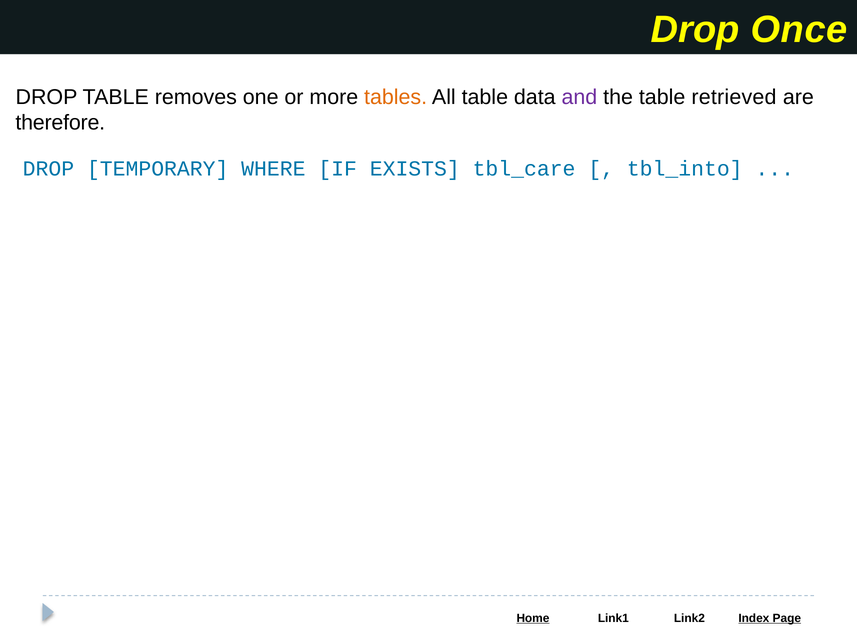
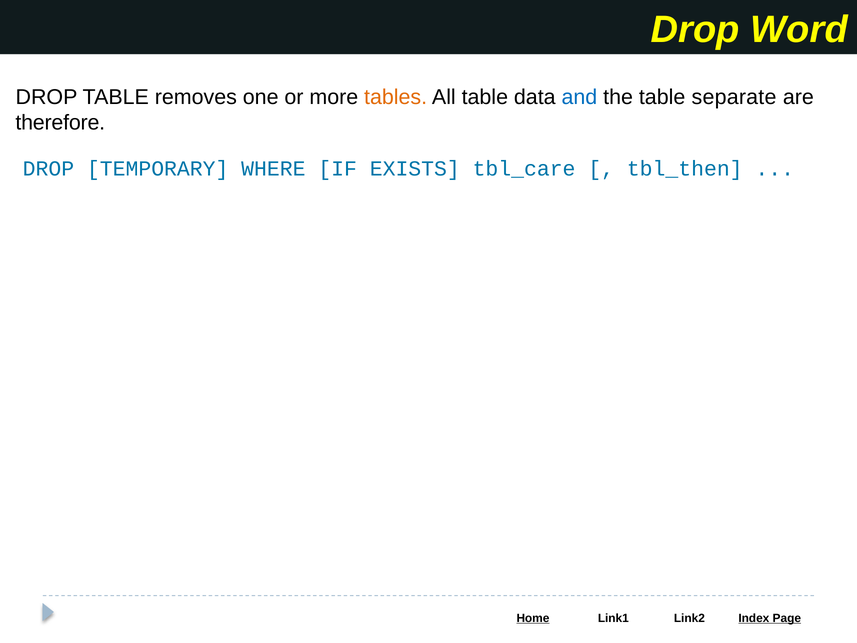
Once: Once -> Word
and colour: purple -> blue
retrieved: retrieved -> separate
tbl_into: tbl_into -> tbl_then
